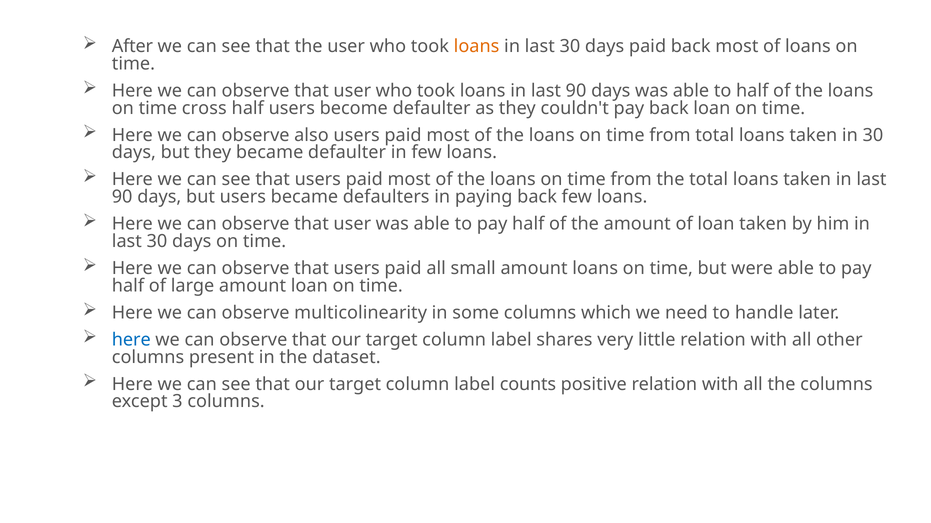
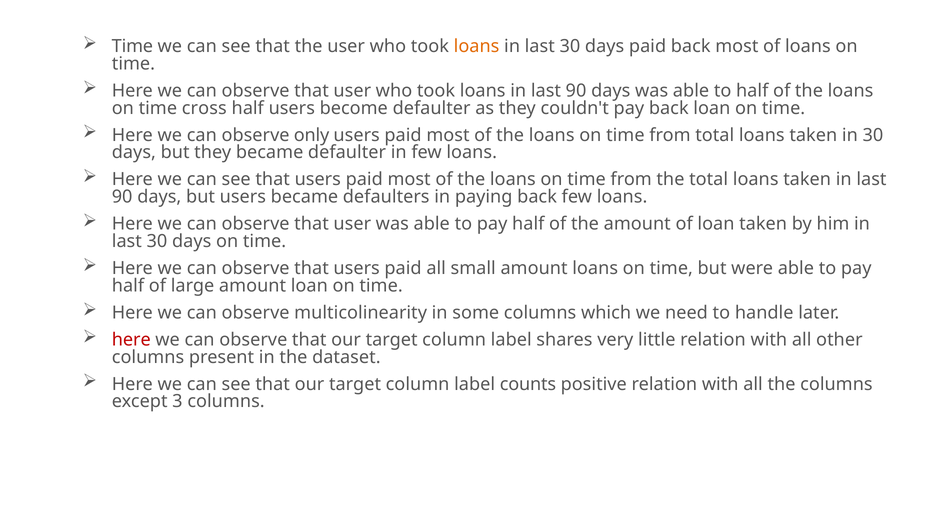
After at (132, 46): After -> Time
also: also -> only
here at (131, 340) colour: blue -> red
